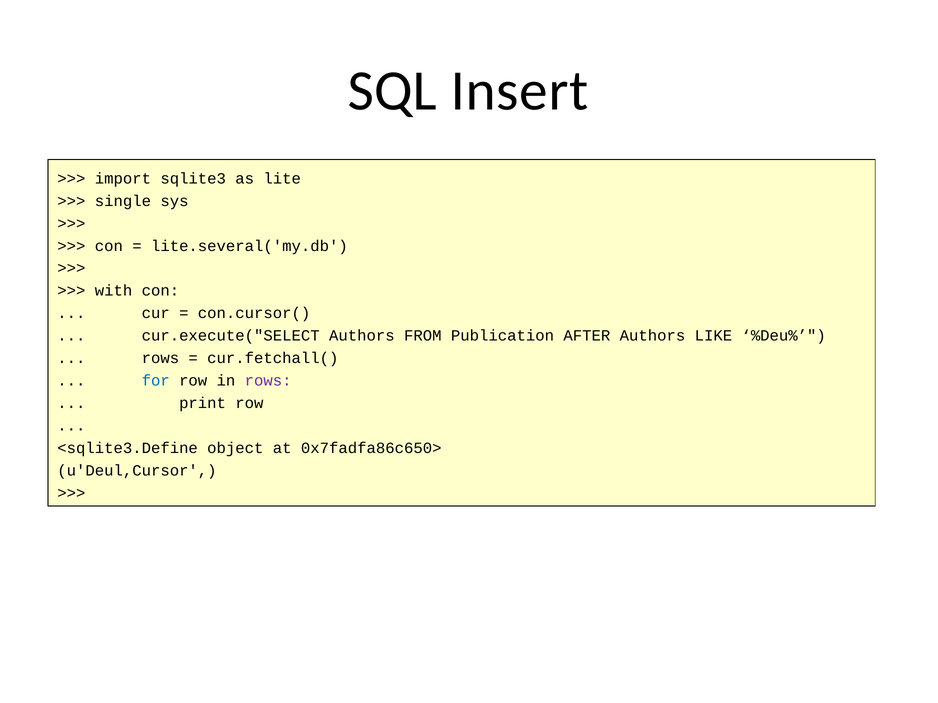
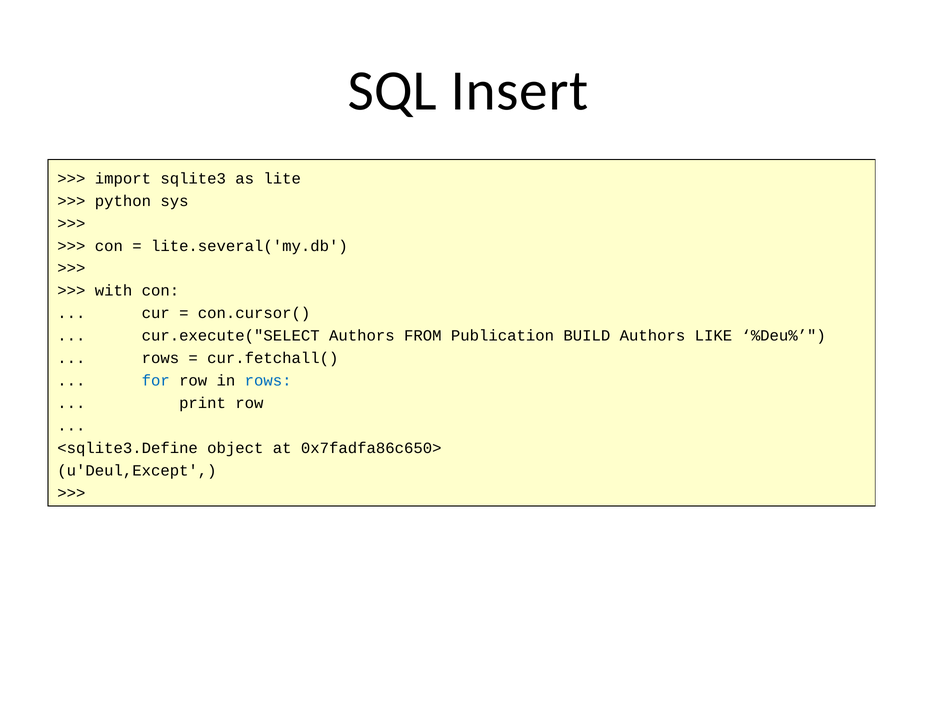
single: single -> python
AFTER: AFTER -> BUILD
rows at (268, 381) colour: purple -> blue
u'Deul,Cursor: u'Deul,Cursor -> u'Deul,Except
